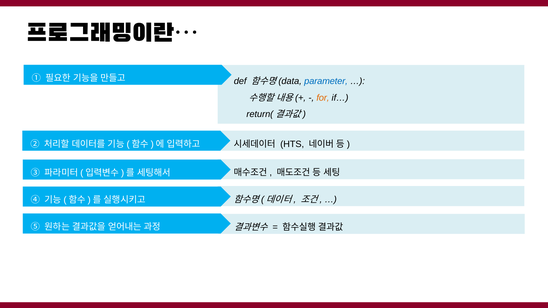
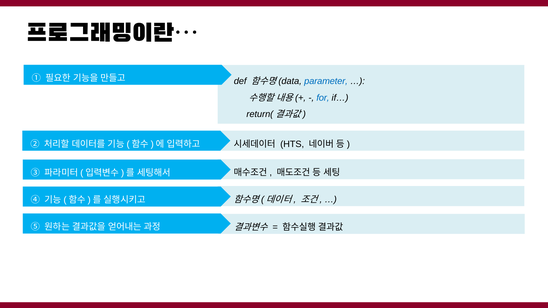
for colour: orange -> blue
